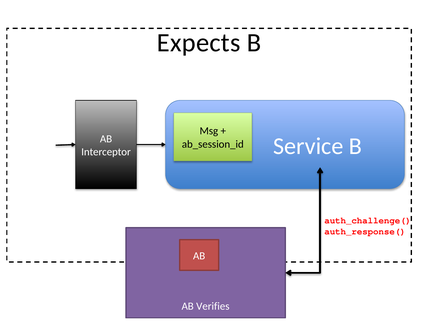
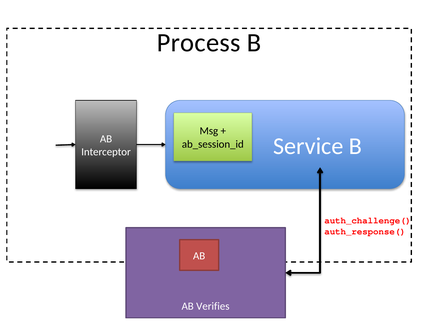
Expects: Expects -> Process
